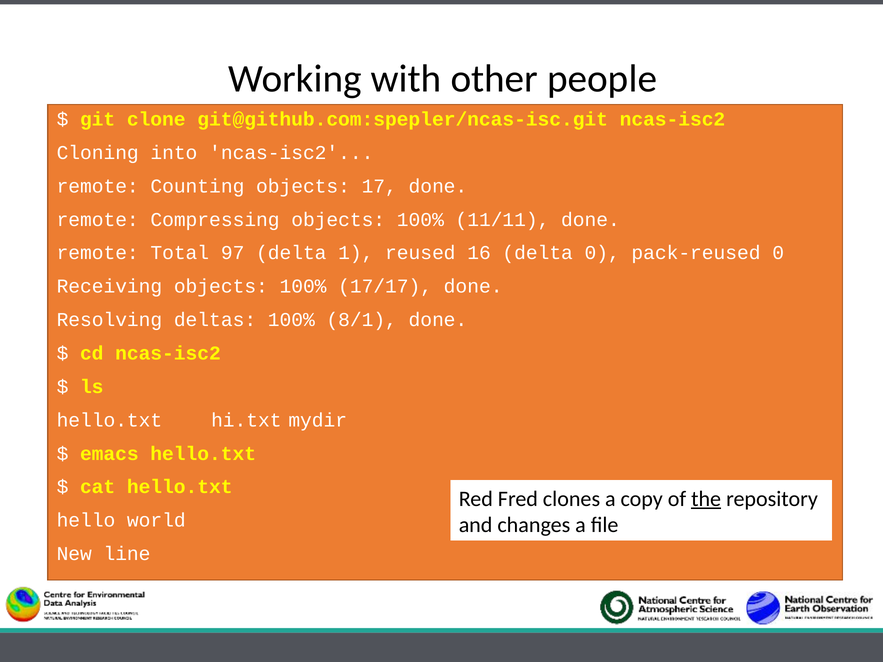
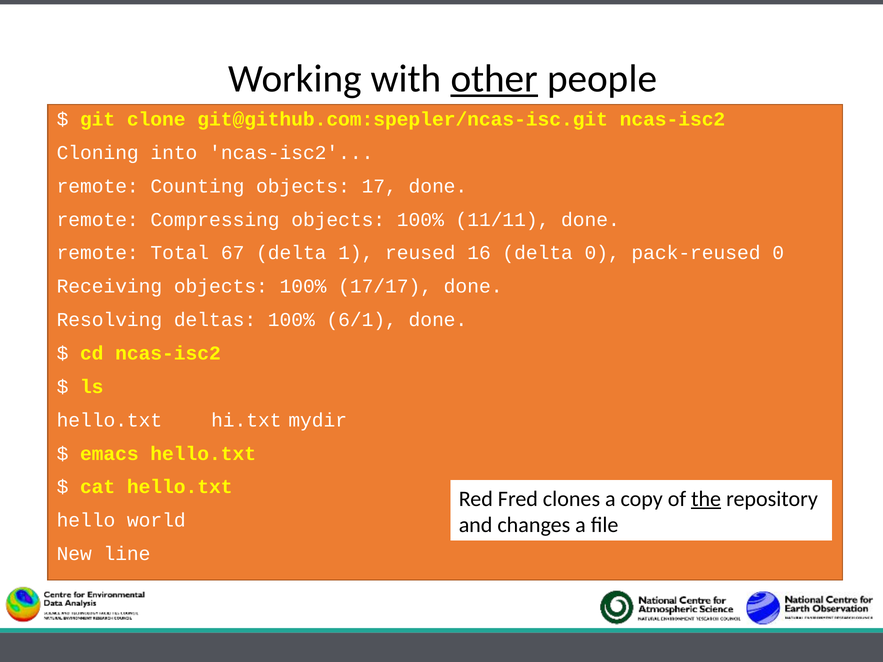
other underline: none -> present
97: 97 -> 67
8/1: 8/1 -> 6/1
